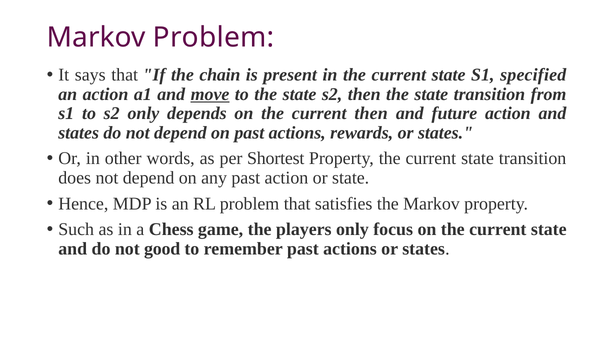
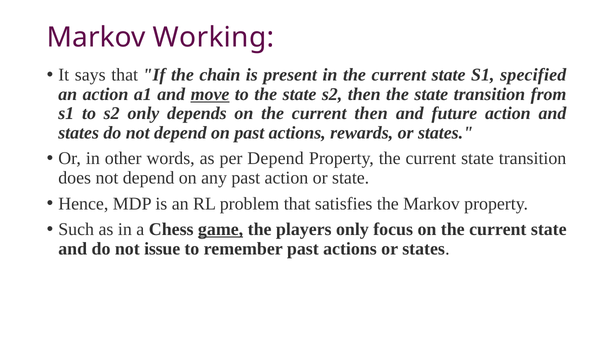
Markov Problem: Problem -> Working
per Shortest: Shortest -> Depend
game underline: none -> present
good: good -> issue
